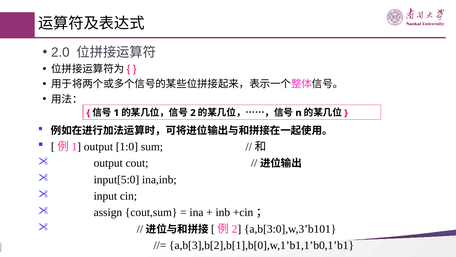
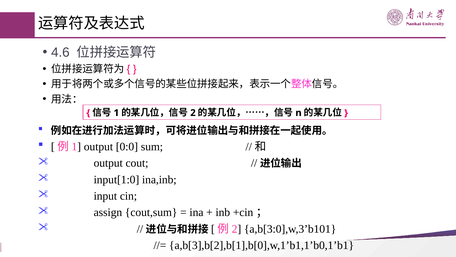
2.0: 2.0 -> 4.6
1:0: 1:0 -> 0:0
input[5:0: input[5:0 -> input[1:0
